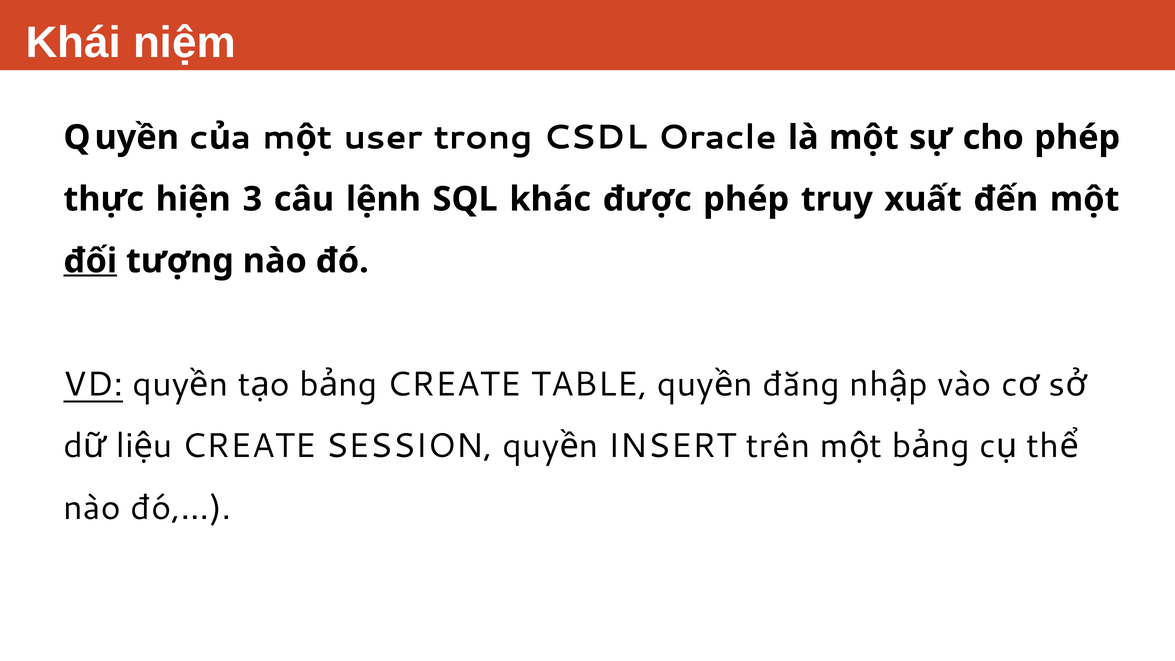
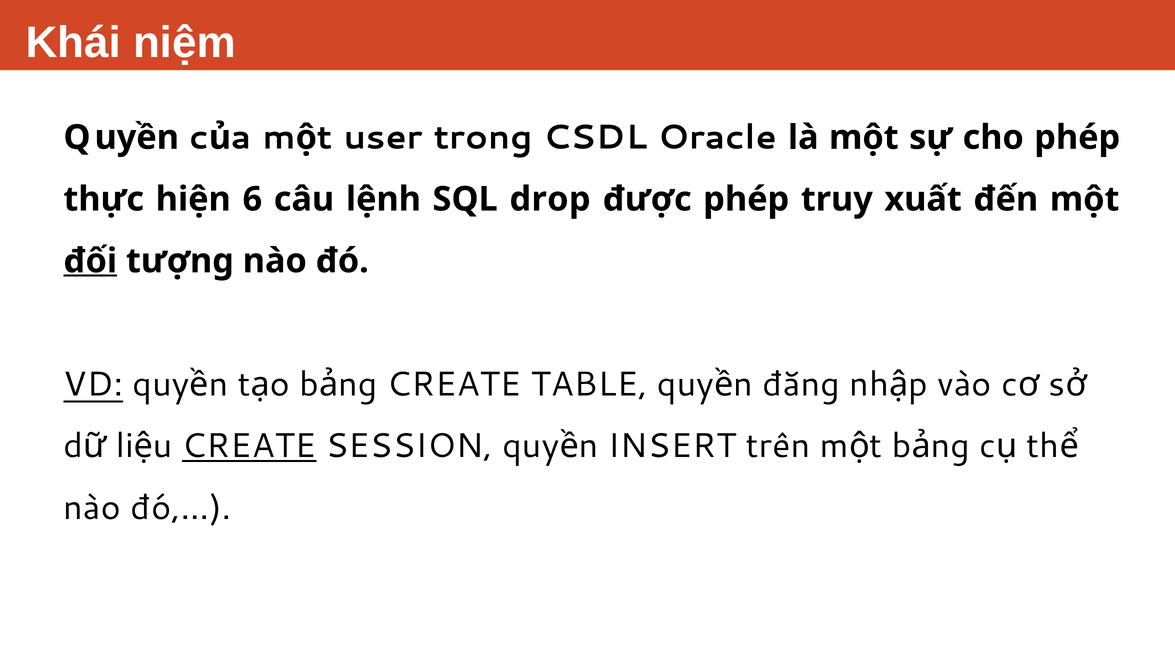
3: 3 -> 6
khác: khác -> drop
CREATE at (249, 446) underline: none -> present
